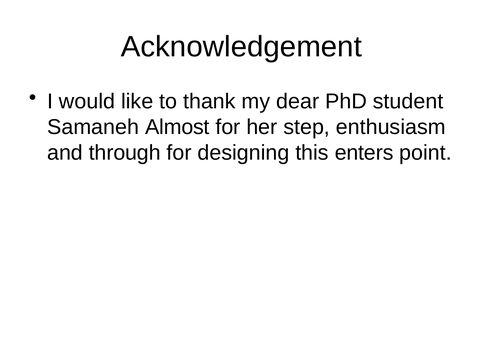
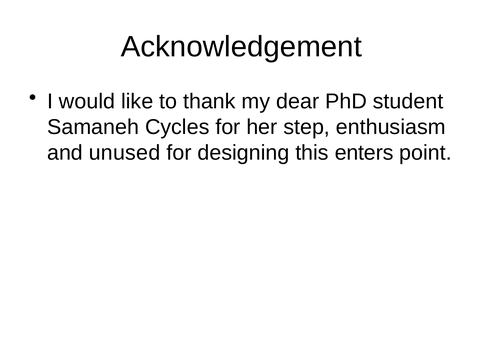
Almost: Almost -> Cycles
through: through -> unused
